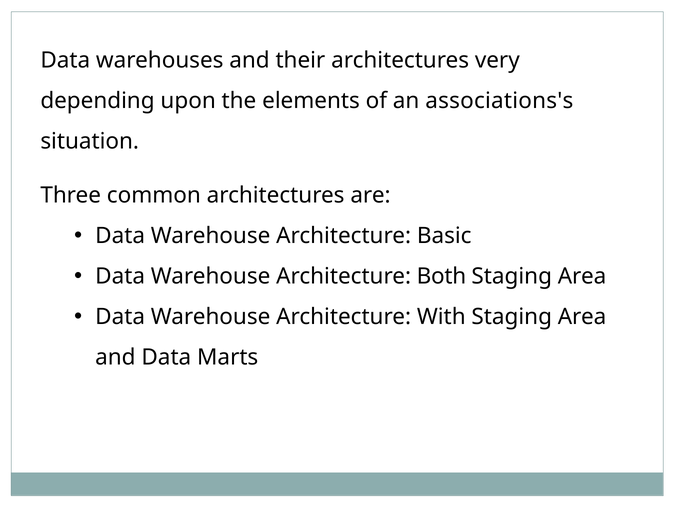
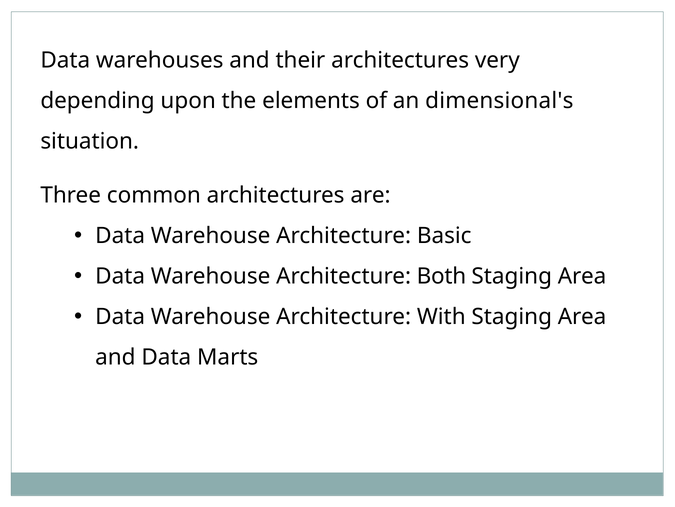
associations's: associations's -> dimensional's
